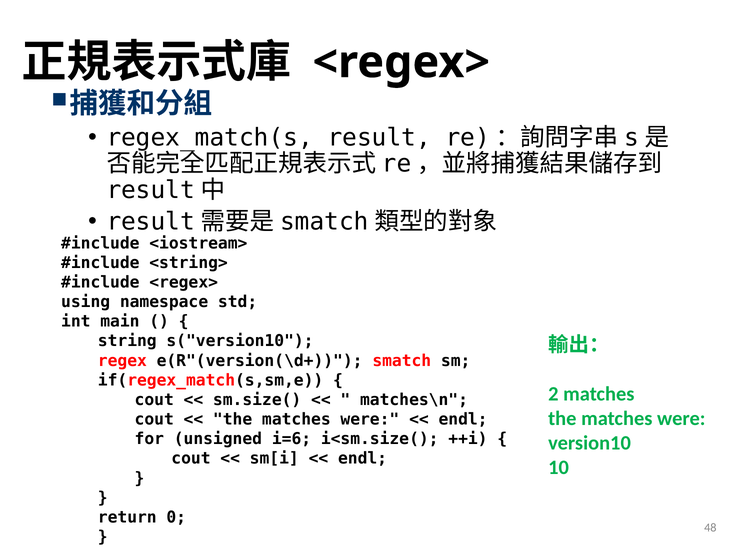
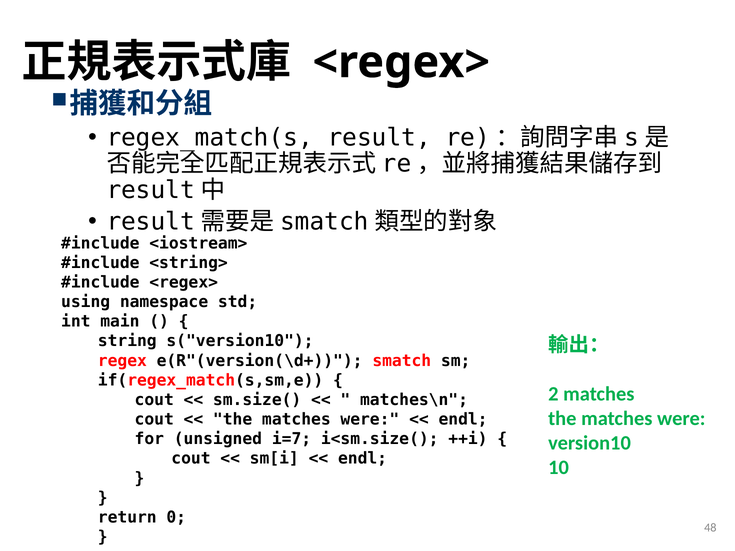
i=6: i=6 -> i=7
